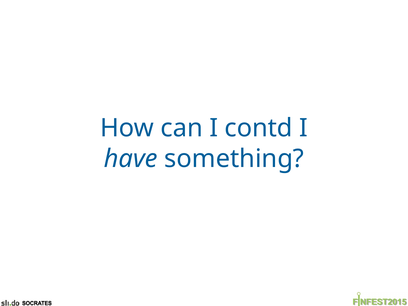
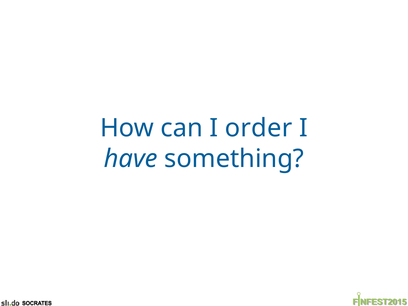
contd: contd -> order
